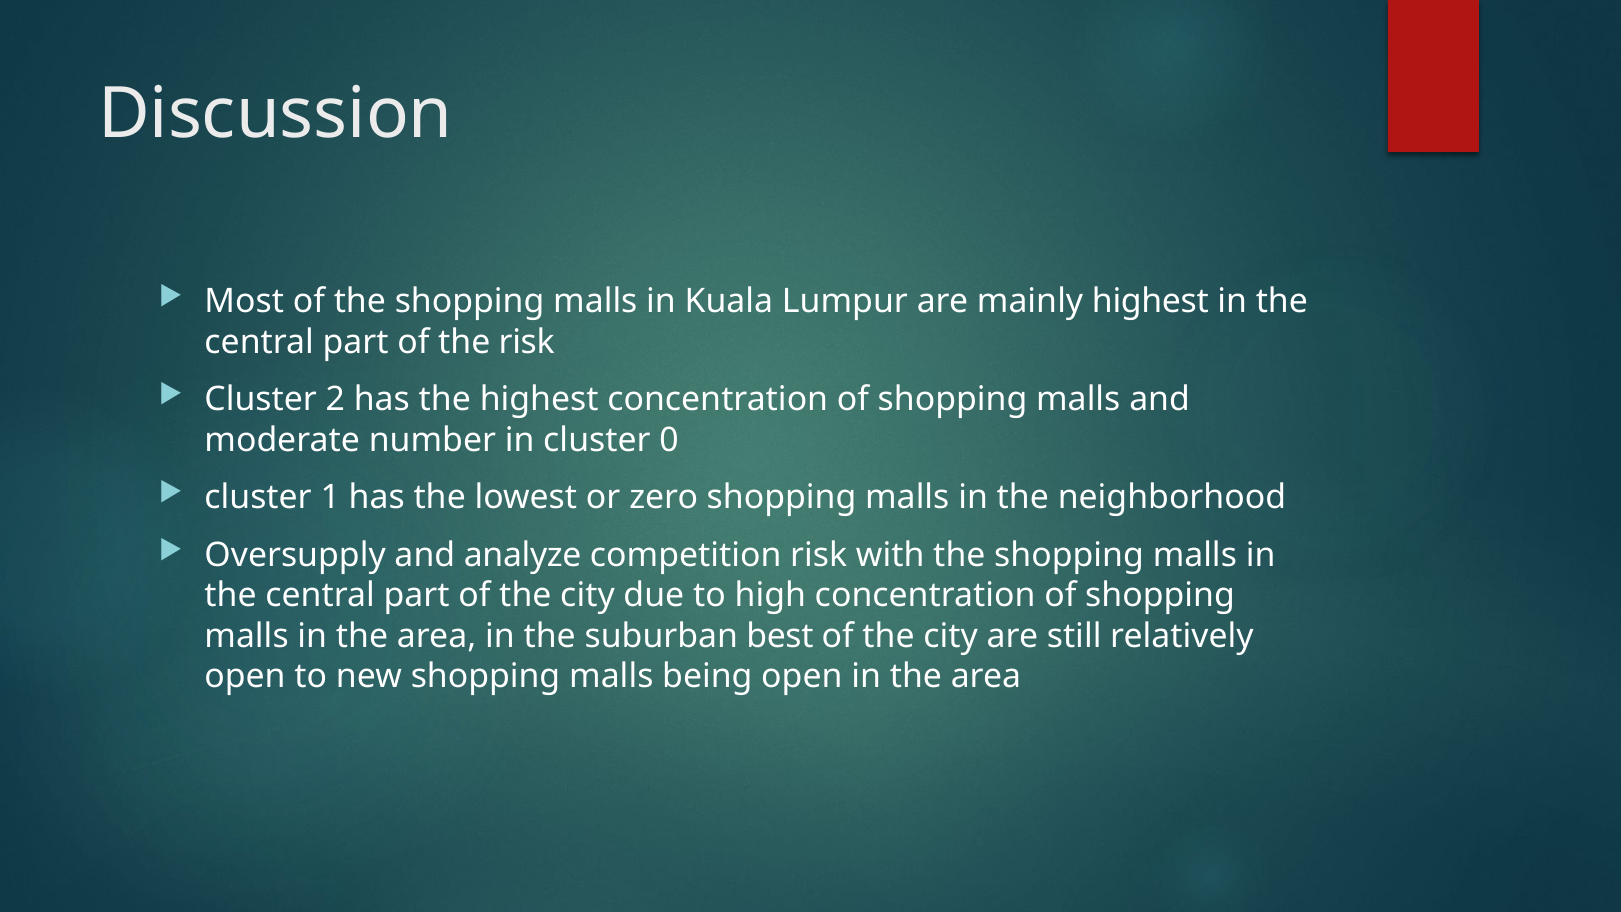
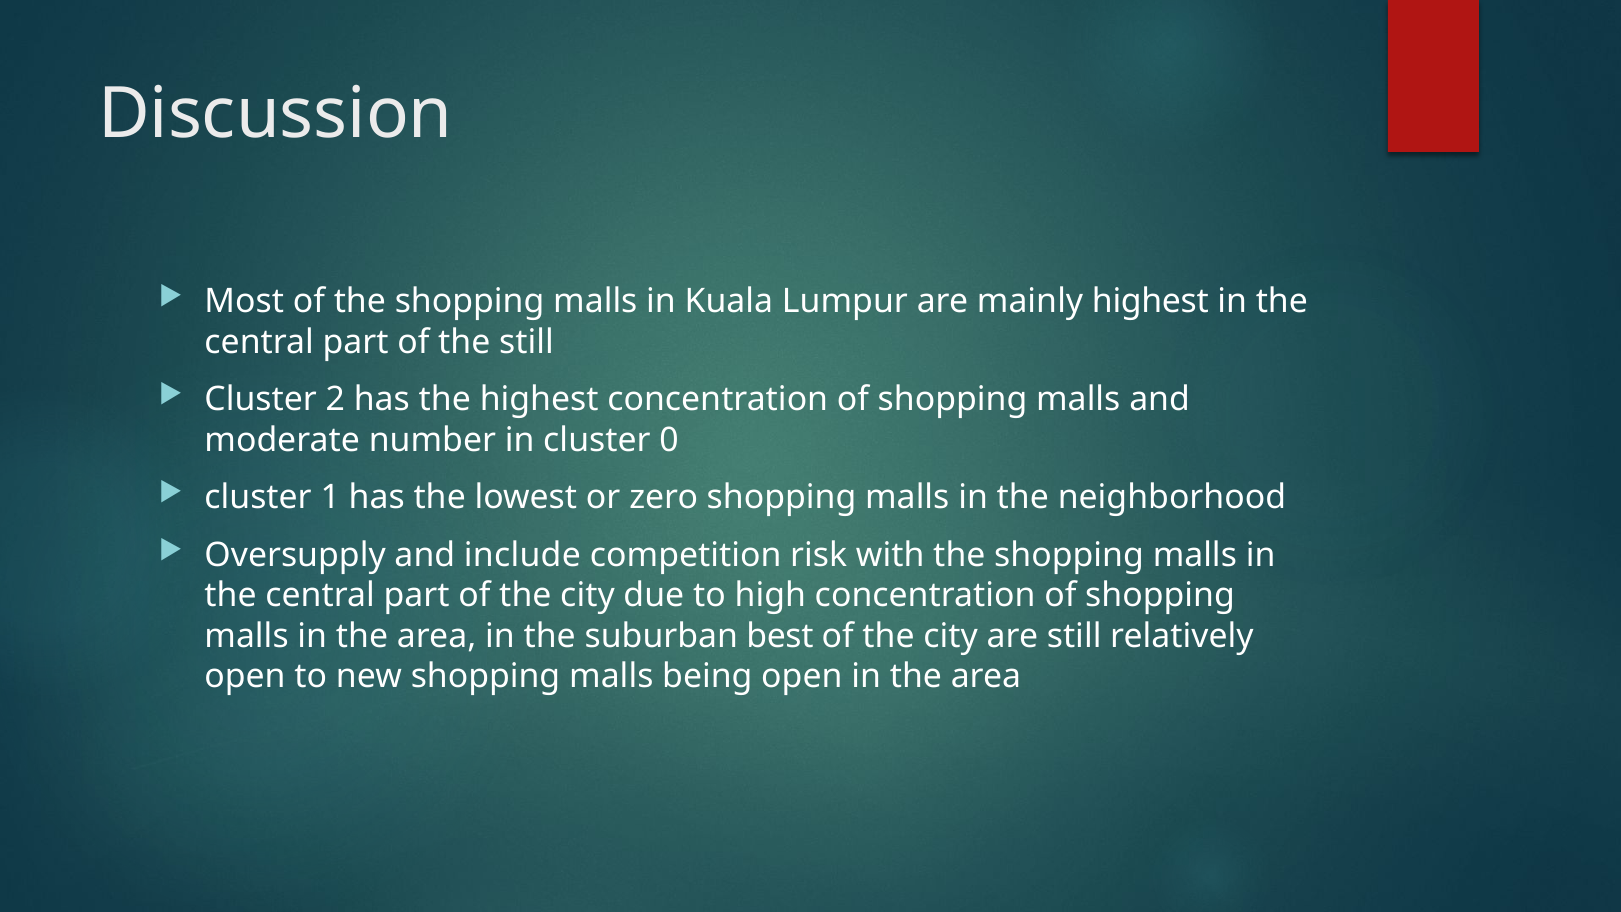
the risk: risk -> still
analyze: analyze -> include
